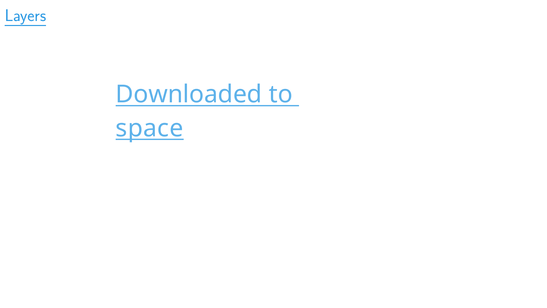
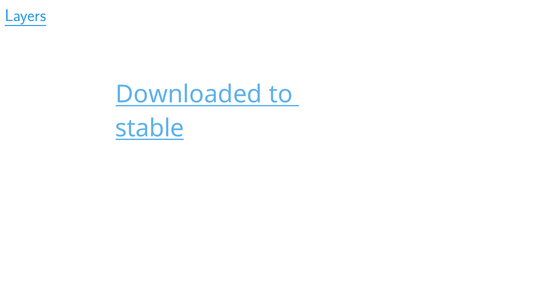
space: space -> stable
